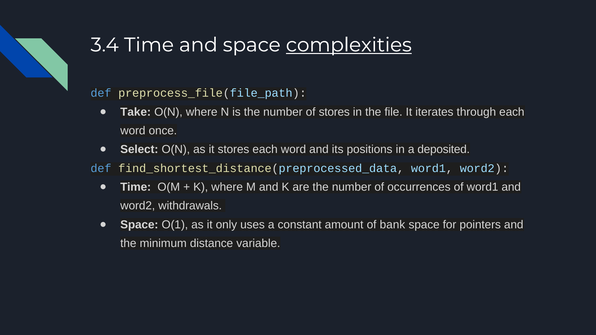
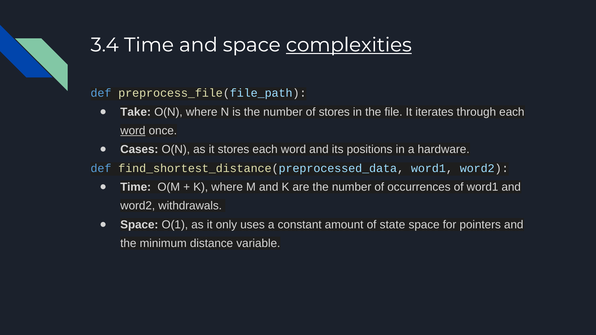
word at (133, 131) underline: none -> present
Select: Select -> Cases
deposited: deposited -> hardware
bank: bank -> state
